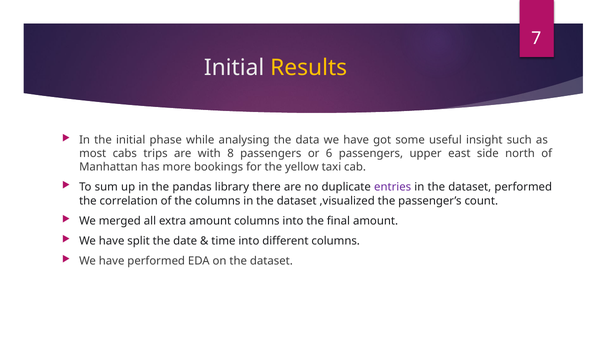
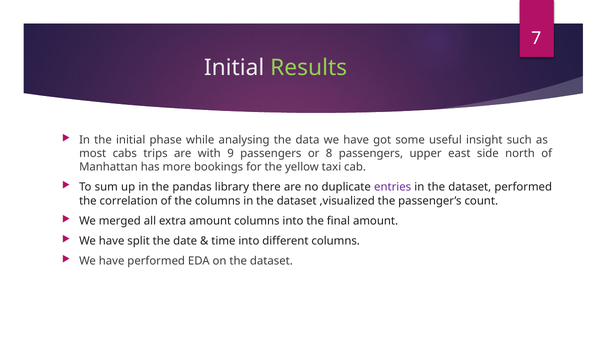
Results colour: yellow -> light green
8: 8 -> 9
6: 6 -> 8
